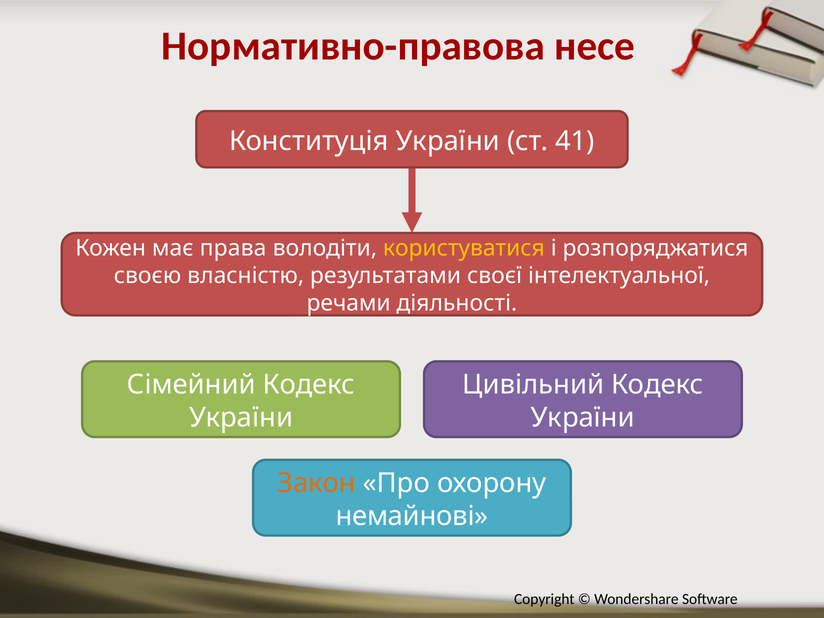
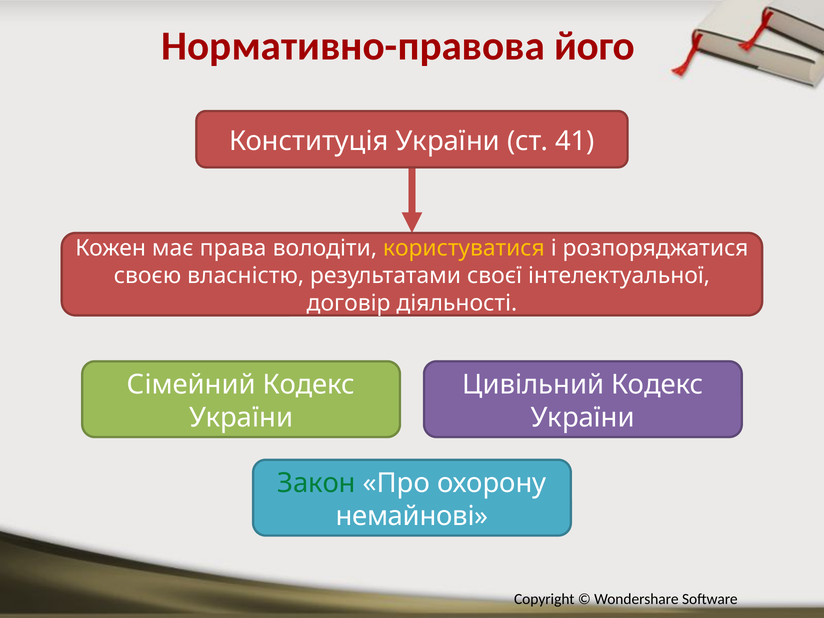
несе: несе -> його
речами: речами -> договір
Закон colour: orange -> green
